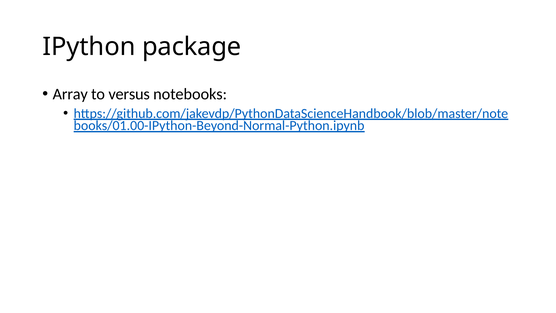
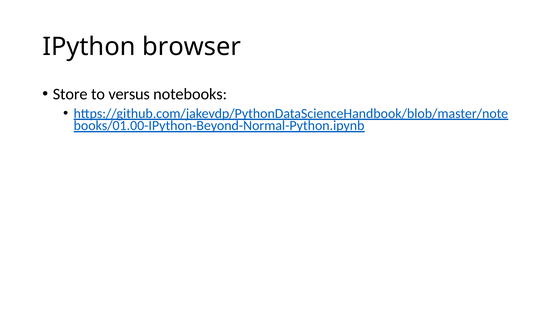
package: package -> browser
Array: Array -> Store
